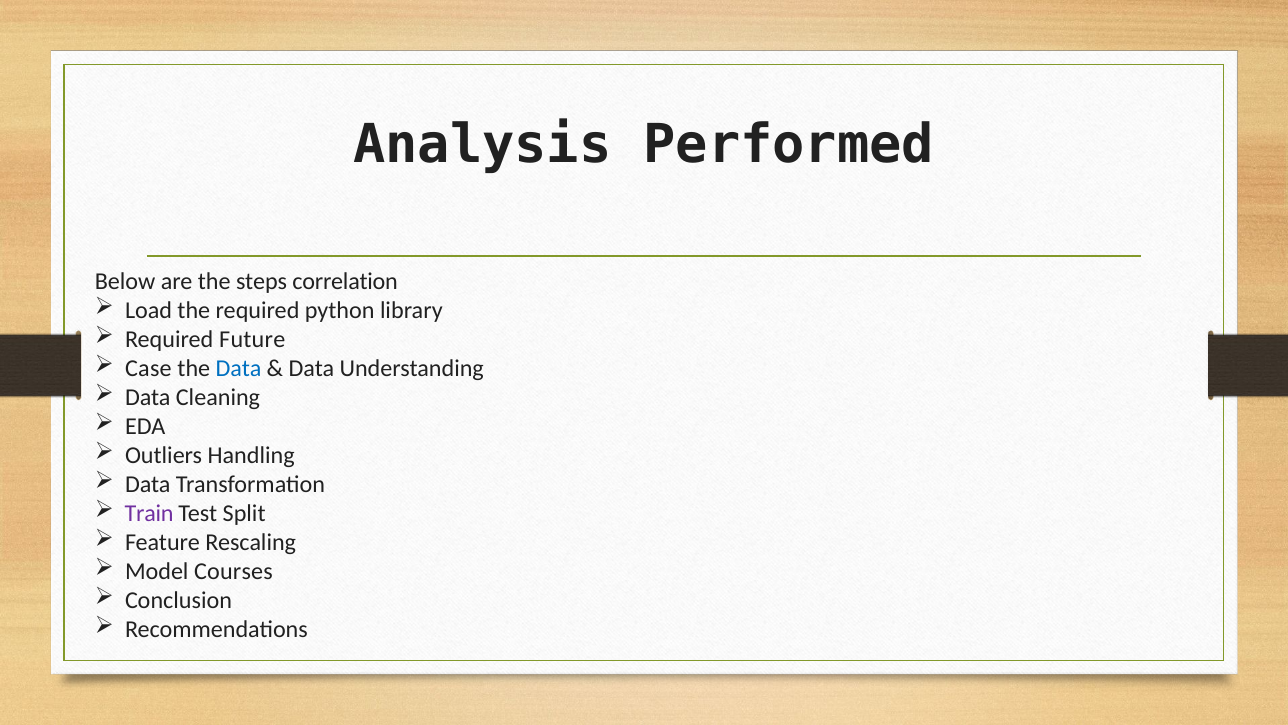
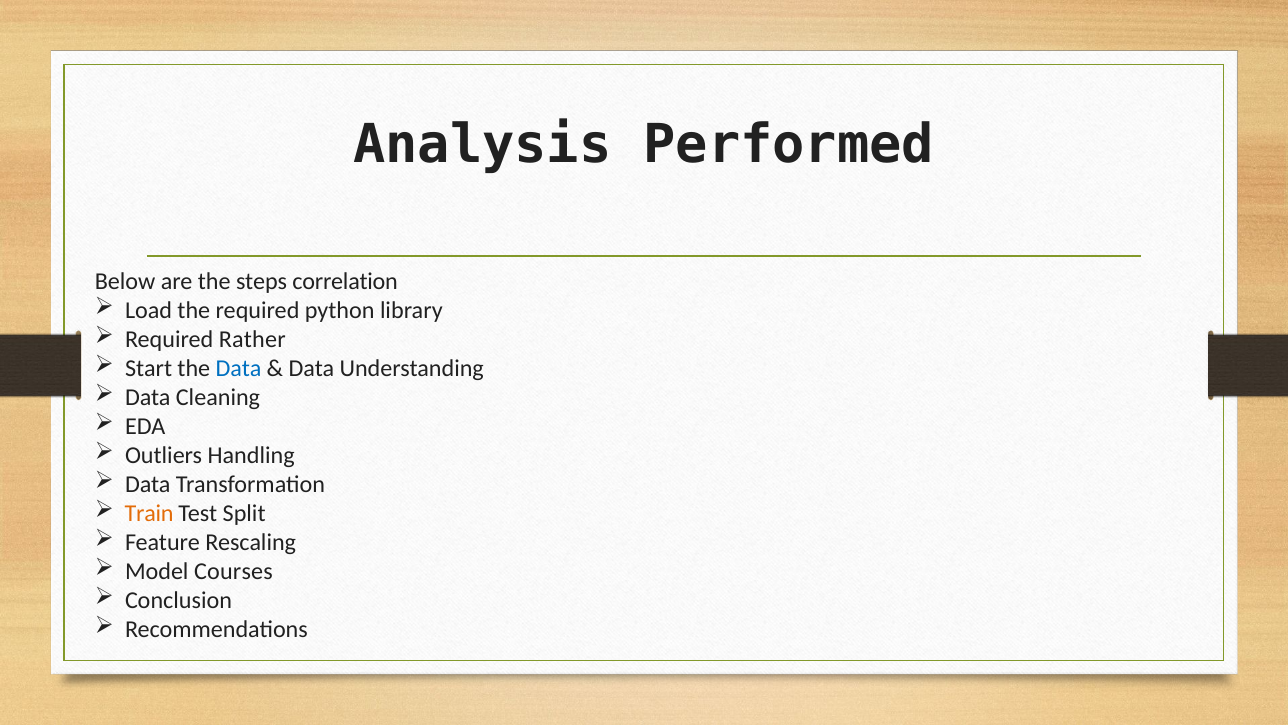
Future: Future -> Rather
Case: Case -> Start
Train colour: purple -> orange
